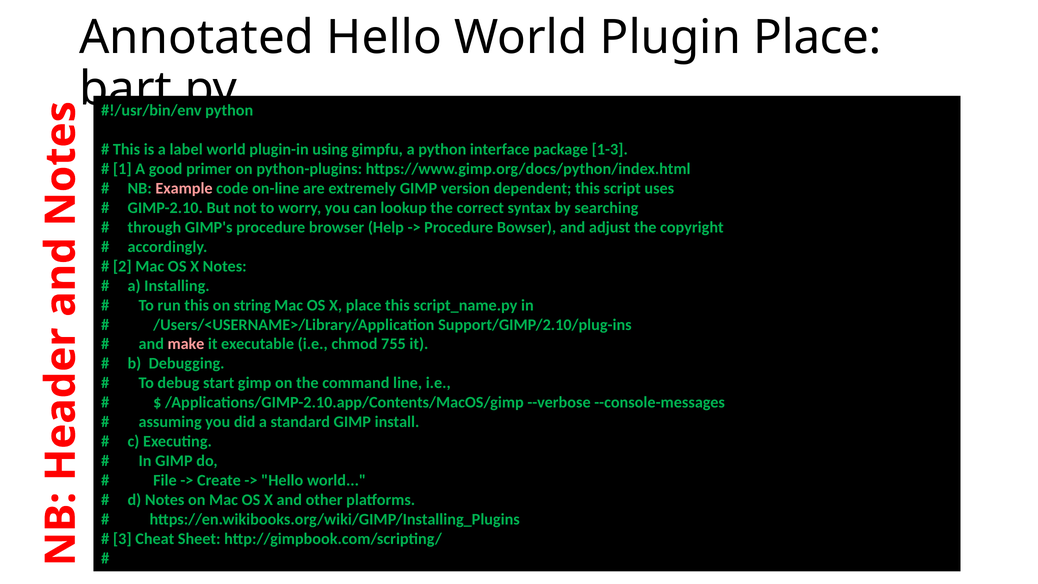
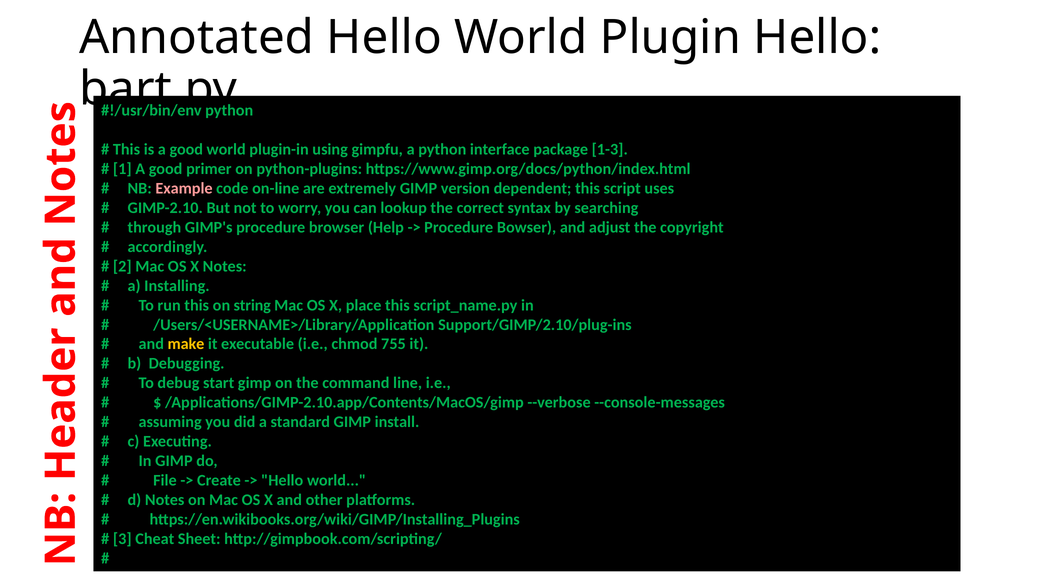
Plugin Place: Place -> Hello
is a label: label -> good
make colour: pink -> yellow
